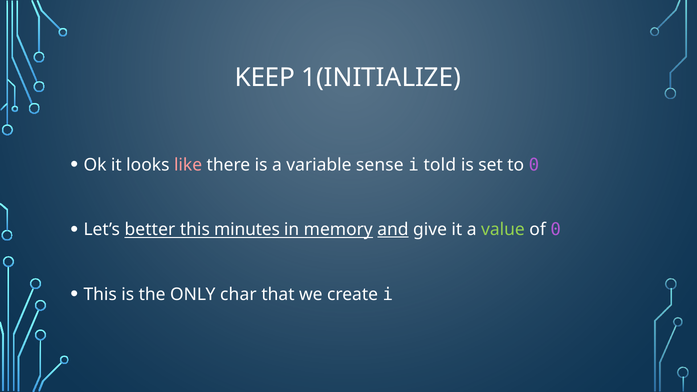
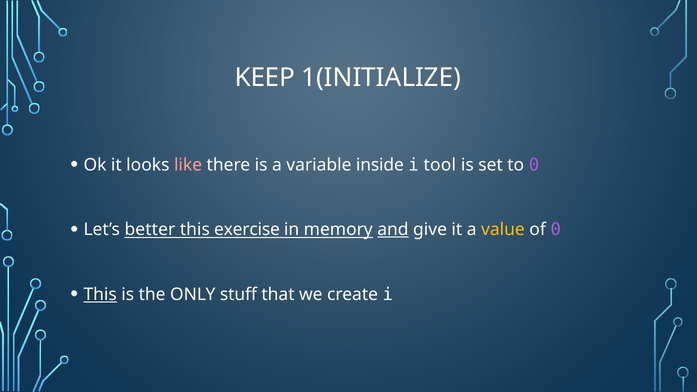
sense: sense -> inside
told: told -> tool
minutes: minutes -> exercise
value colour: light green -> yellow
This at (100, 294) underline: none -> present
char: char -> stuff
